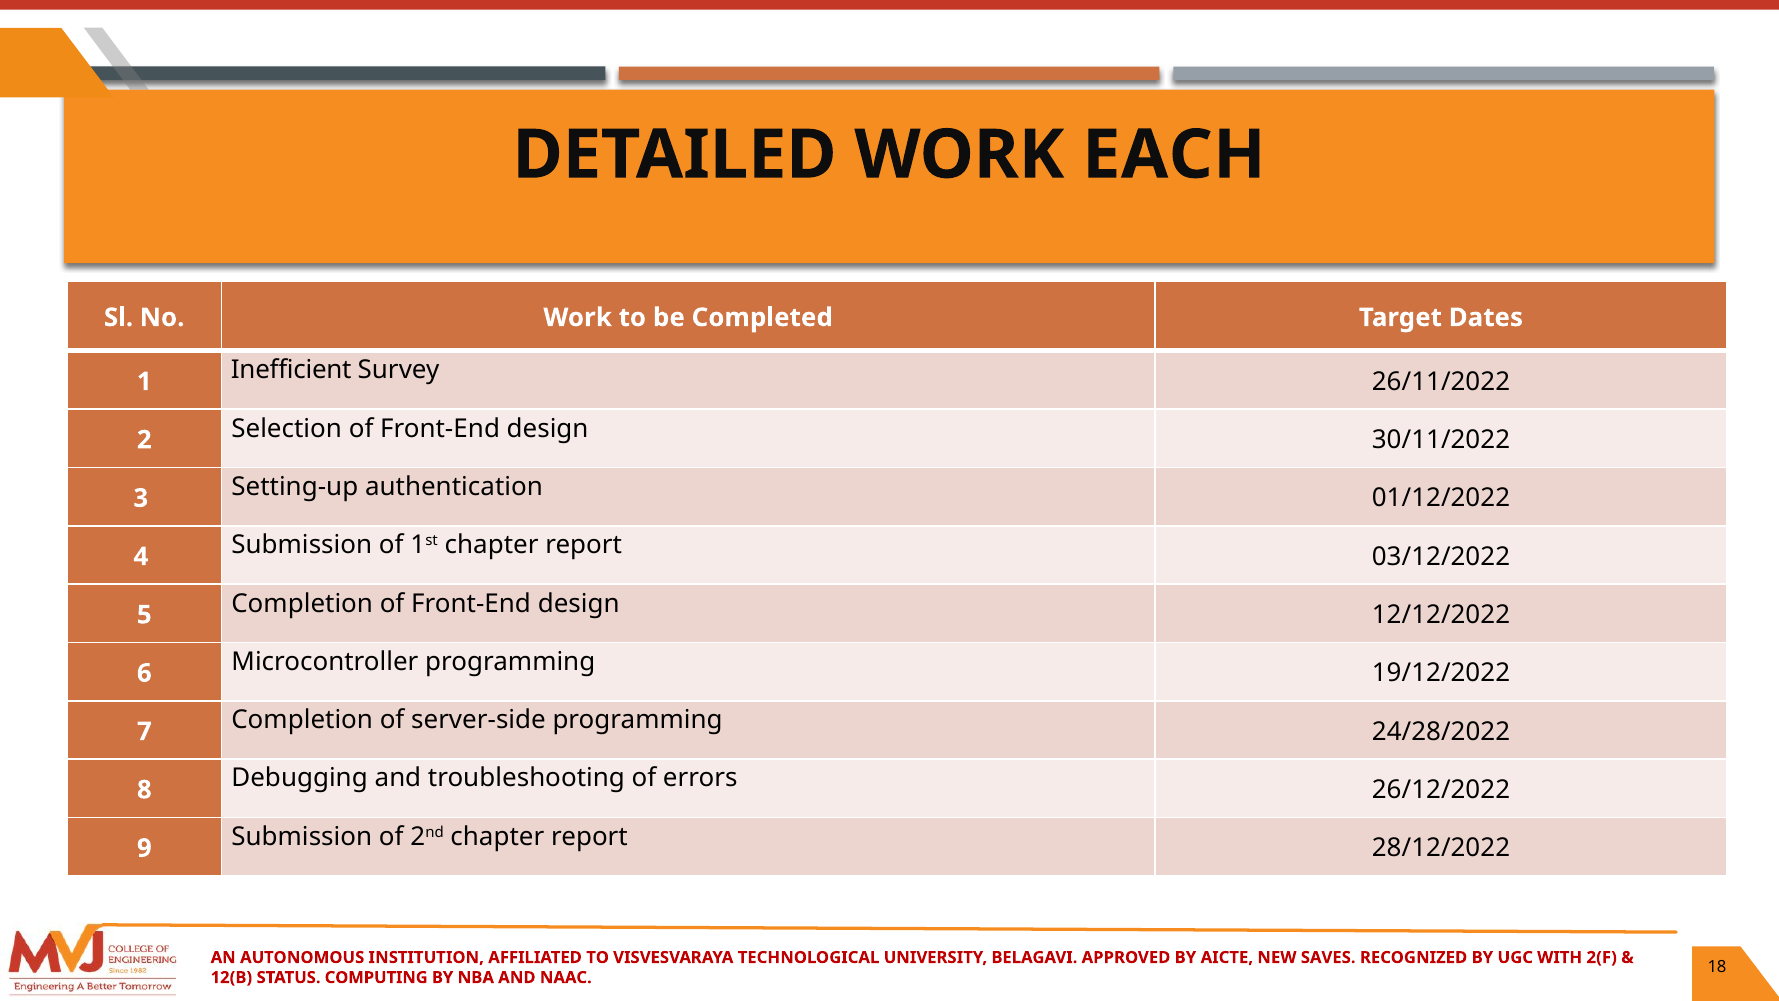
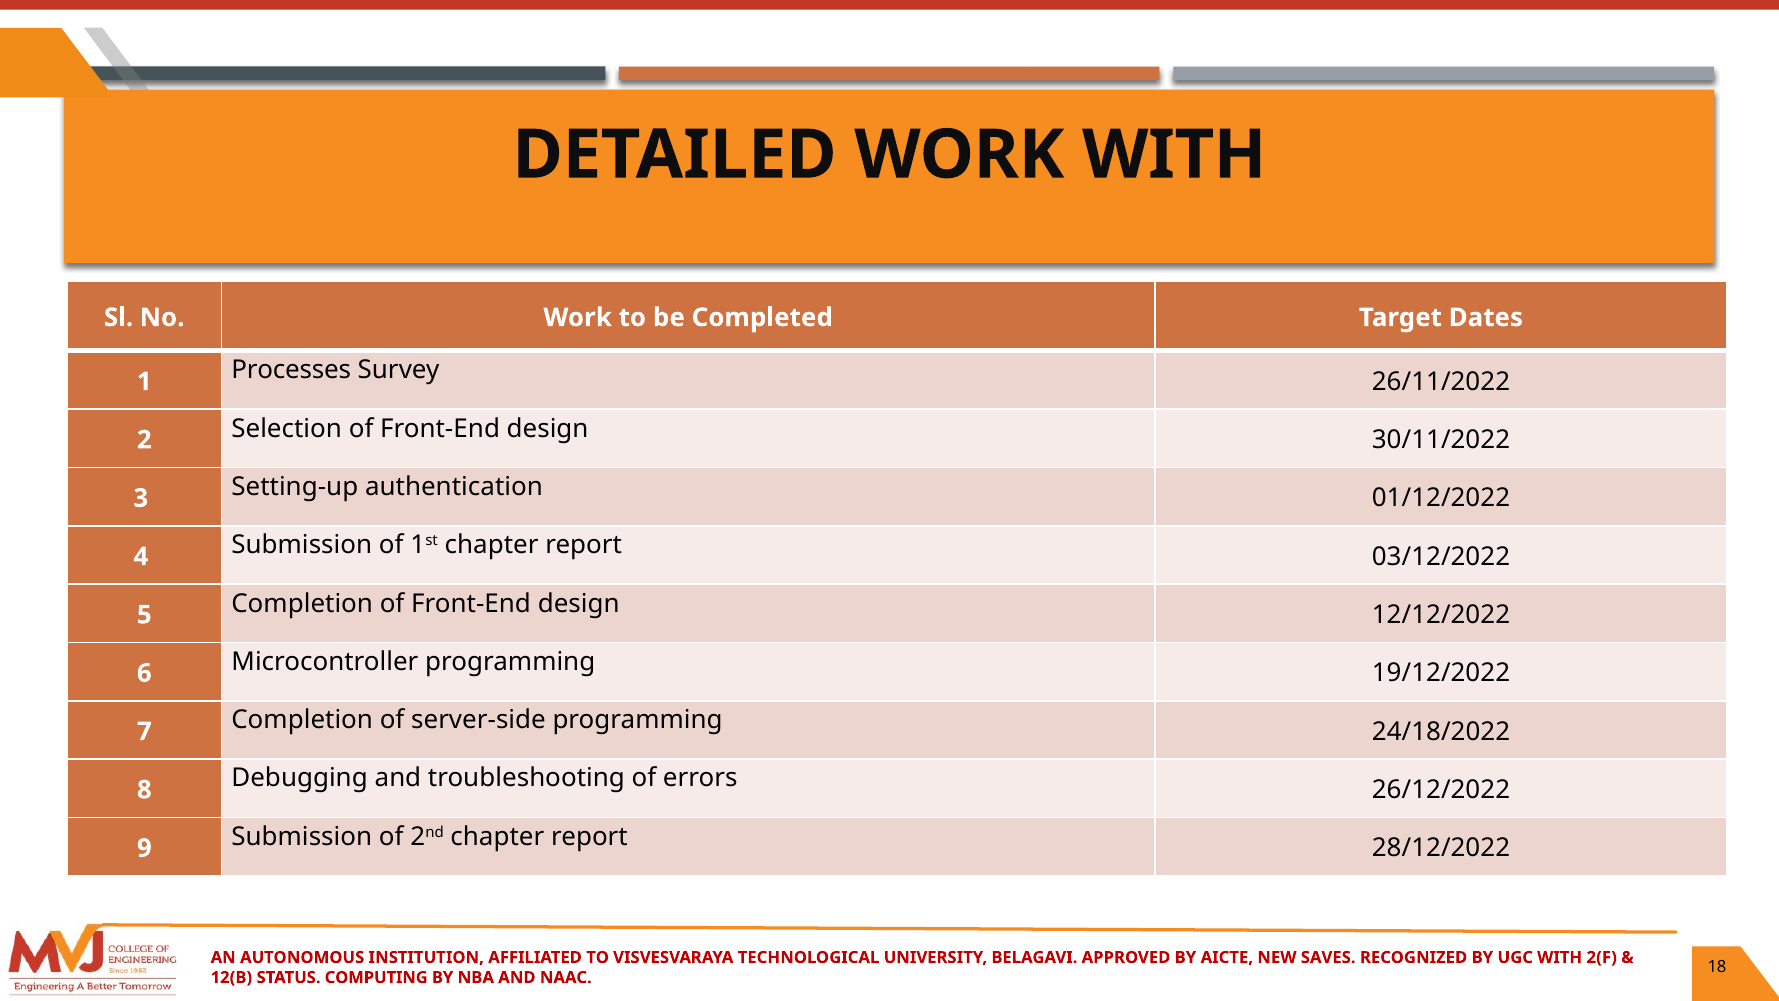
WORK EACH: EACH -> WITH
Inefficient: Inefficient -> Processes
24/28/2022: 24/28/2022 -> 24/18/2022
